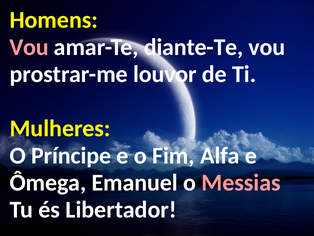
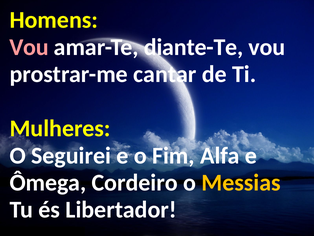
louvor: louvor -> cantar
Príncipe: Príncipe -> Seguirei
Emanuel: Emanuel -> Cordeiro
Messias colour: pink -> yellow
